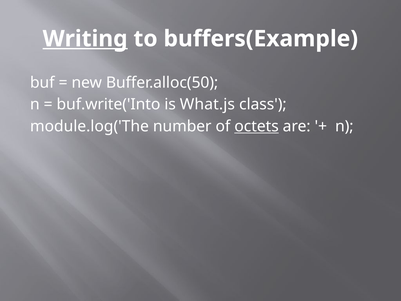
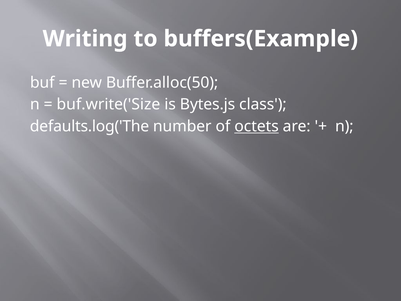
Writing underline: present -> none
buf.write('Into: buf.write('Into -> buf.write('Size
What.js: What.js -> Bytes.js
module.log('The: module.log('The -> defaults.log('The
